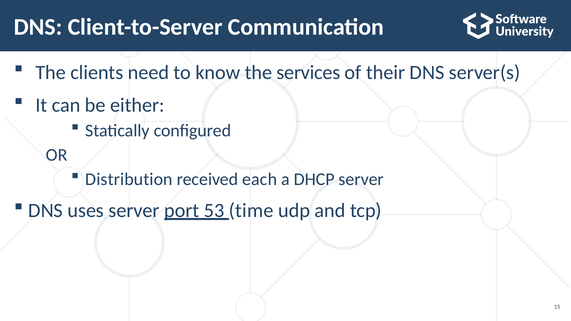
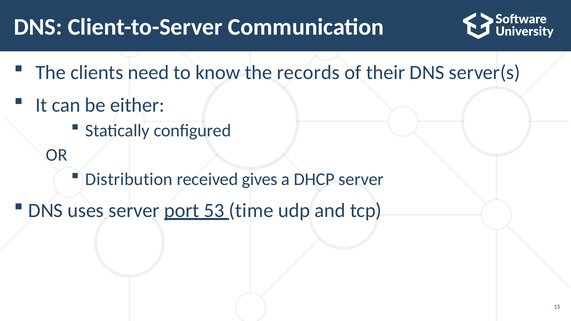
services: services -> records
each: each -> gives
